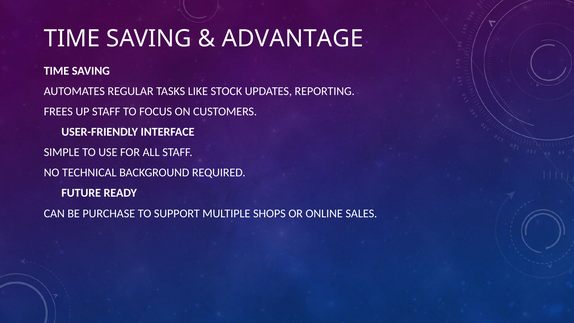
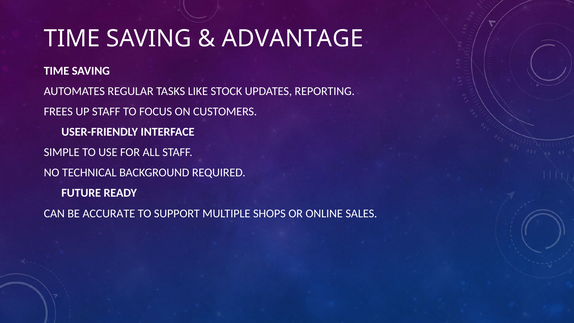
PURCHASE: PURCHASE -> ACCURATE
